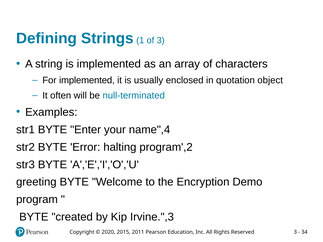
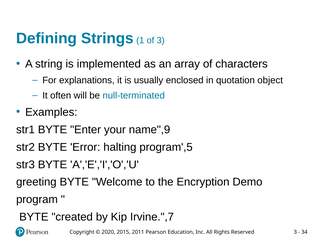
For implemented: implemented -> explanations
name",4: name",4 -> name",9
program',2: program',2 -> program',5
Irvine.",3: Irvine.",3 -> Irvine.",7
